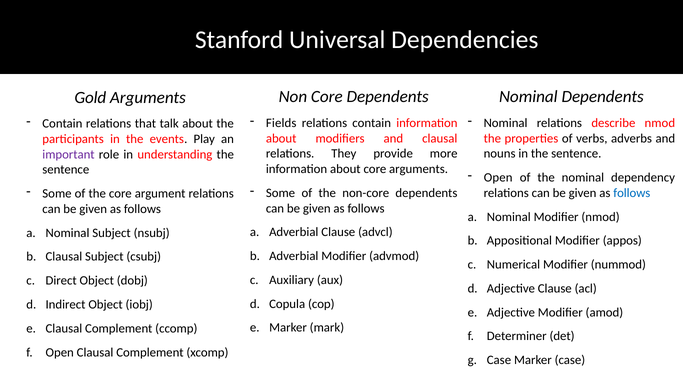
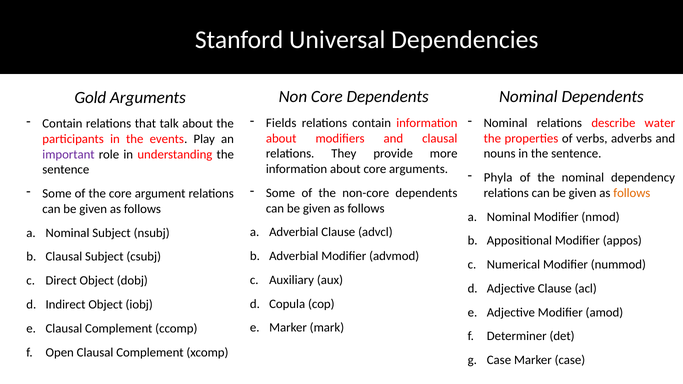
describe nmod: nmod -> water
Open at (498, 178): Open -> Phyla
follows at (632, 193) colour: blue -> orange
